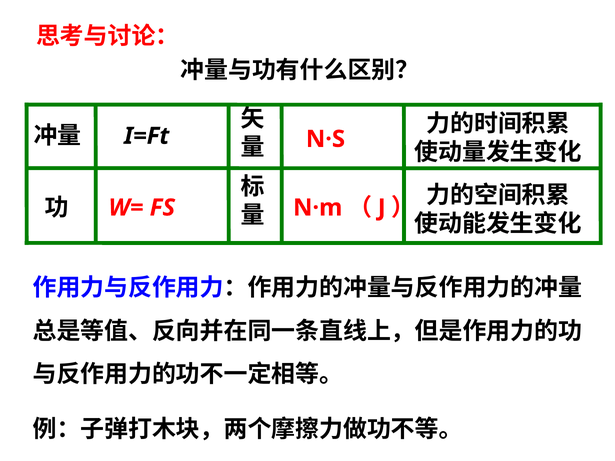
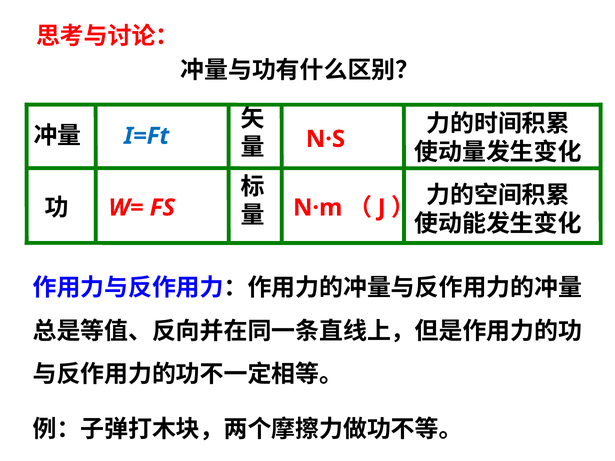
I=Ft colour: black -> blue
